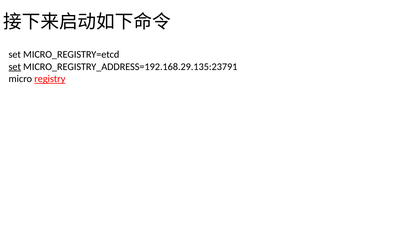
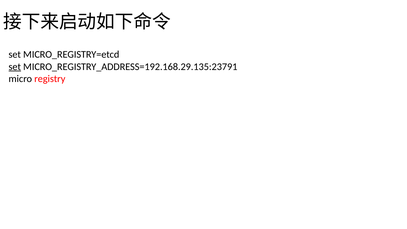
registry underline: present -> none
